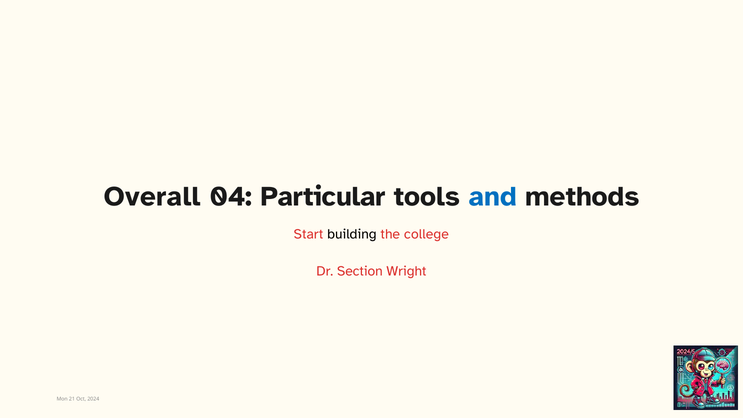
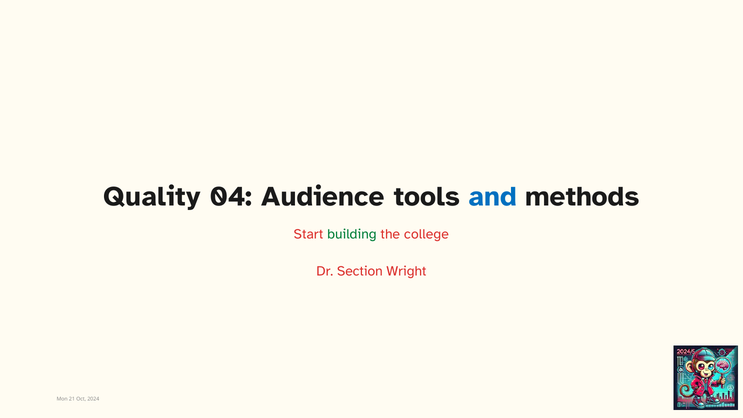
Overall: Overall -> Quality
Particular: Particular -> Audience
building colour: black -> green
